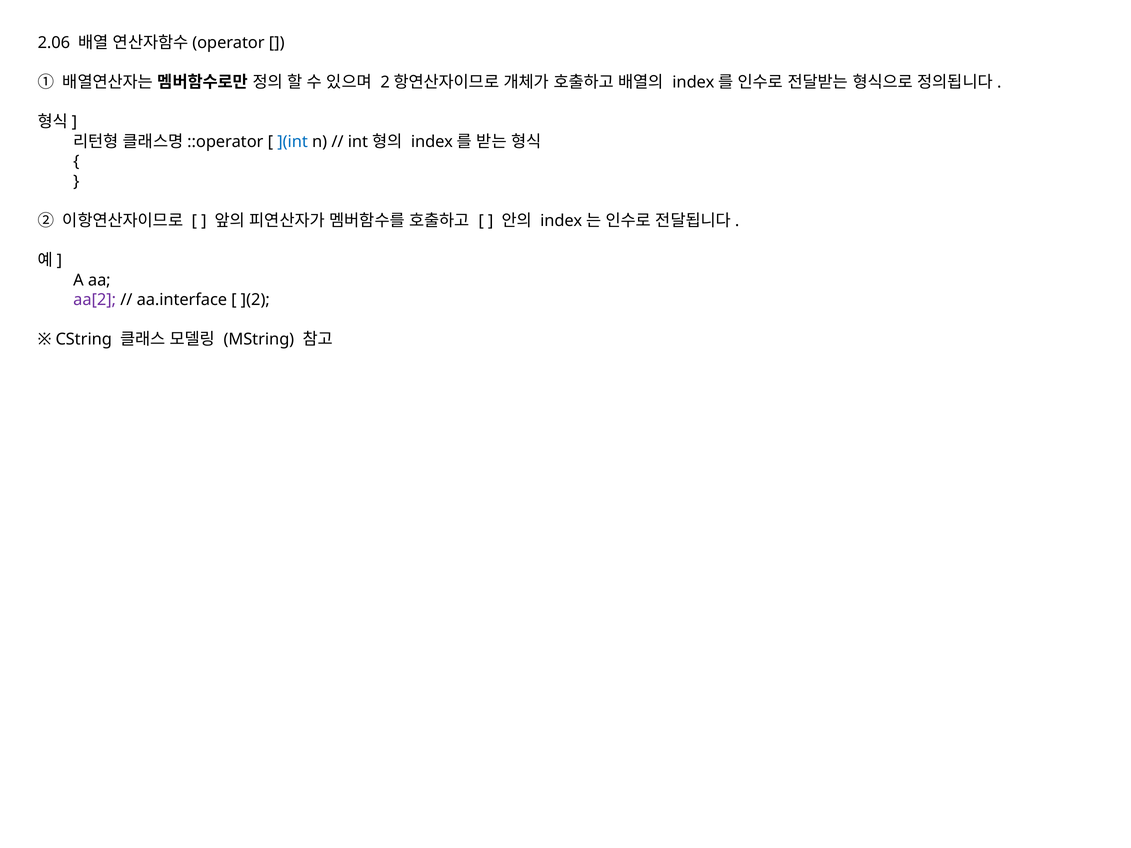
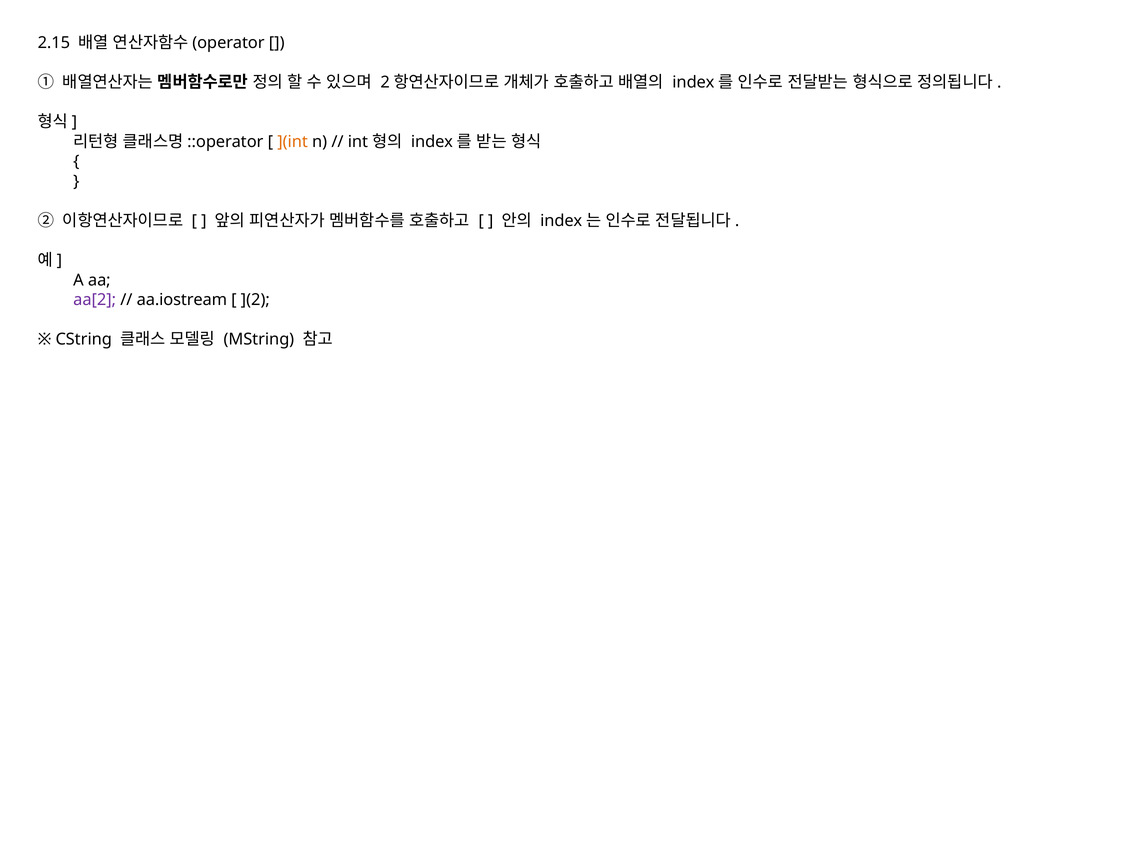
2.06: 2.06 -> 2.15
](int colour: blue -> orange
aa.interface: aa.interface -> aa.iostream
